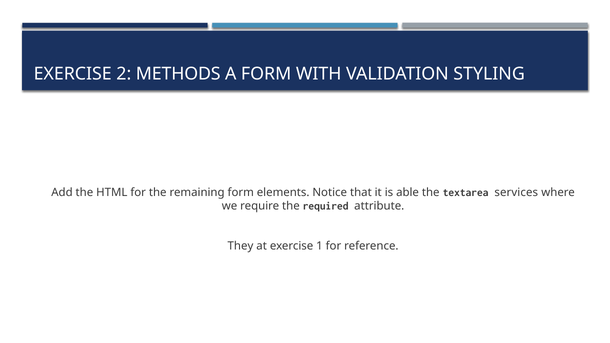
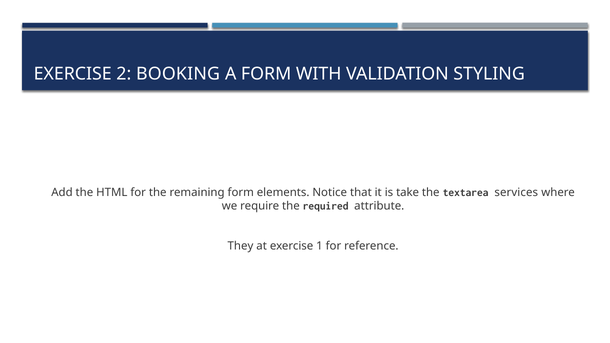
METHODS: METHODS -> BOOKING
able: able -> take
